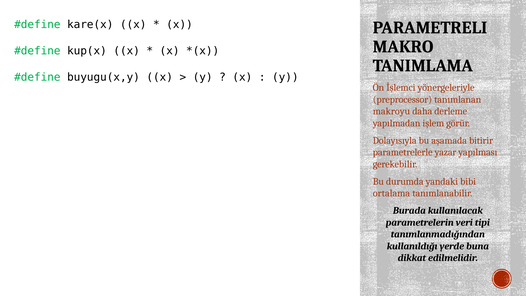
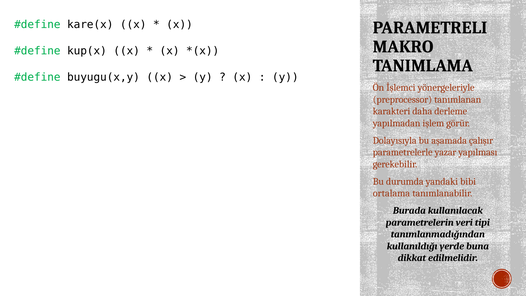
makroyu: makroyu -> karakteri
bitirir: bitirir -> çalışır
